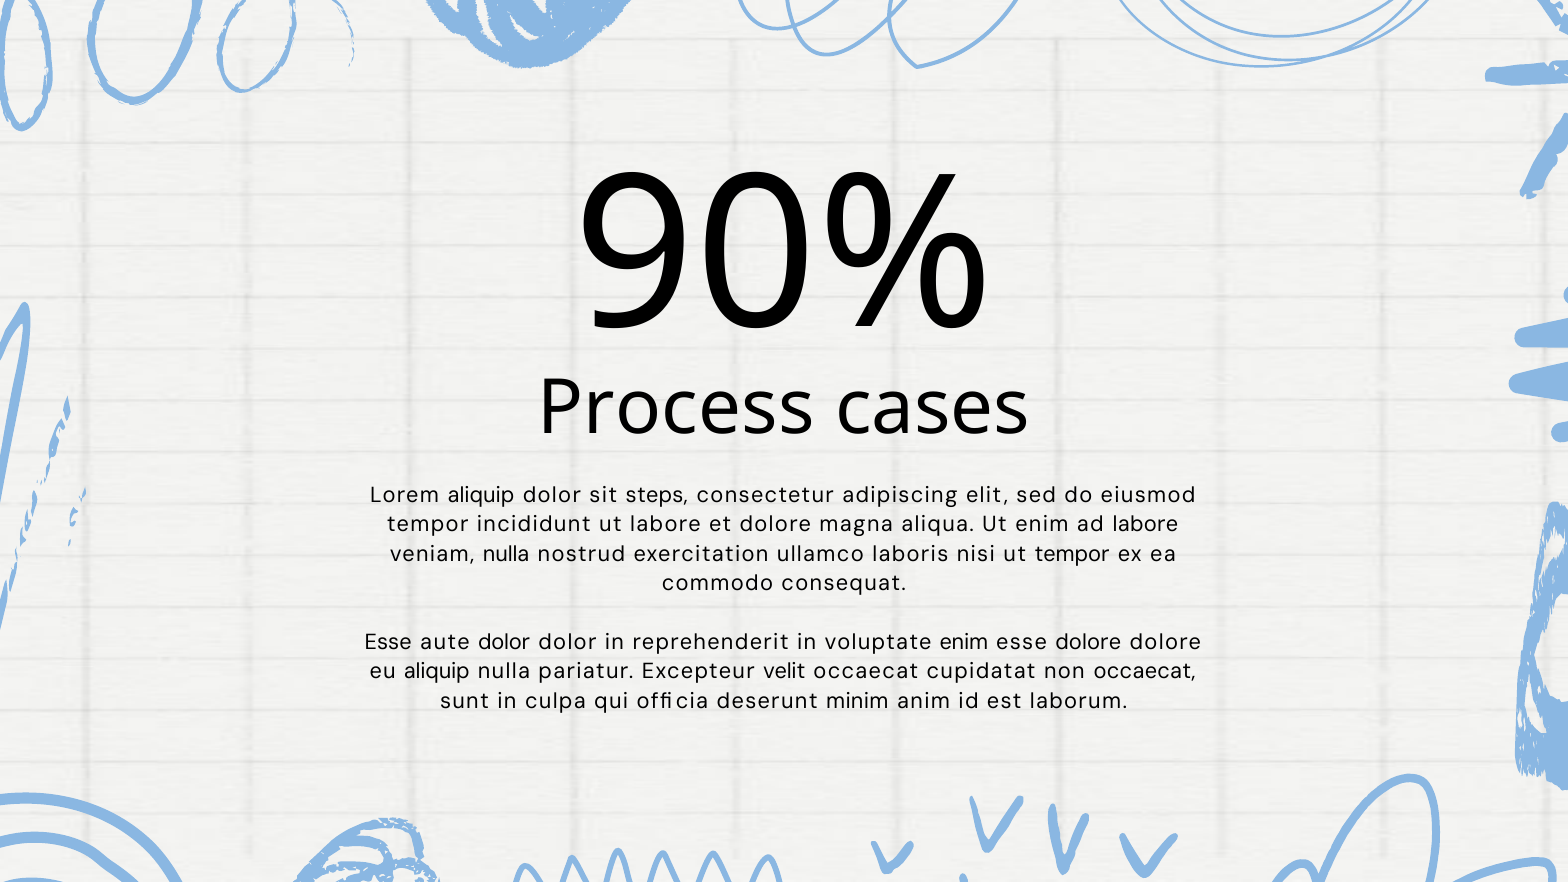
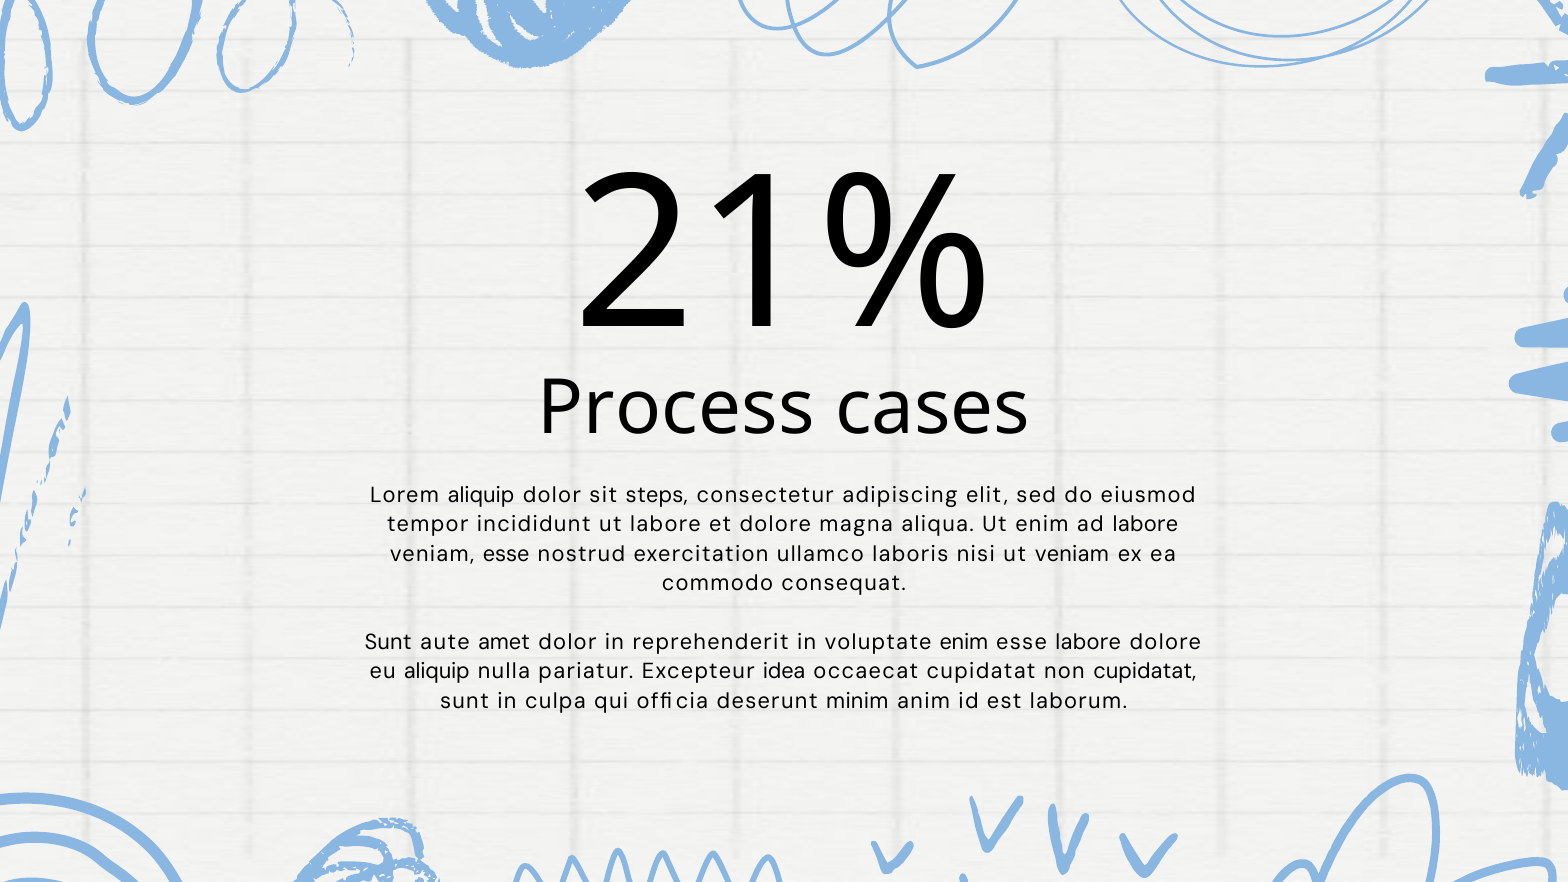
90%: 90% -> 21%
veniam nulla: nulla -> esse
ut tempor: tempor -> veniam
Esse at (388, 642): Esse -> Sunt
aute dolor: dolor -> amet
esse dolore: dolore -> labore
velit: velit -> idea
non occaecat: occaecat -> cupidatat
